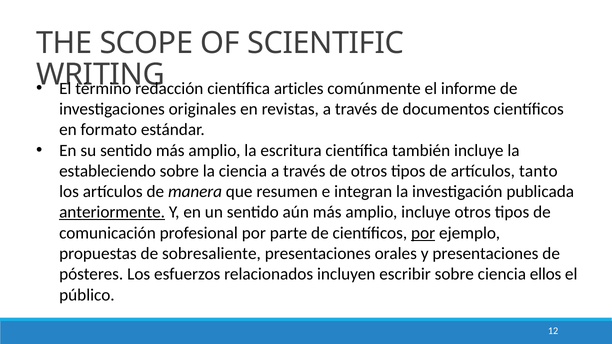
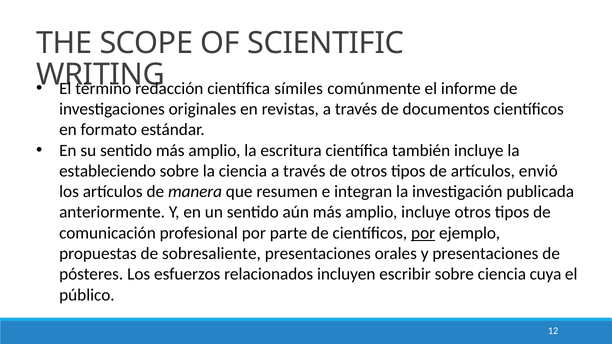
articles: articles -> símiles
tanto: tanto -> envió
anteriormente underline: present -> none
ellos: ellos -> cuya
